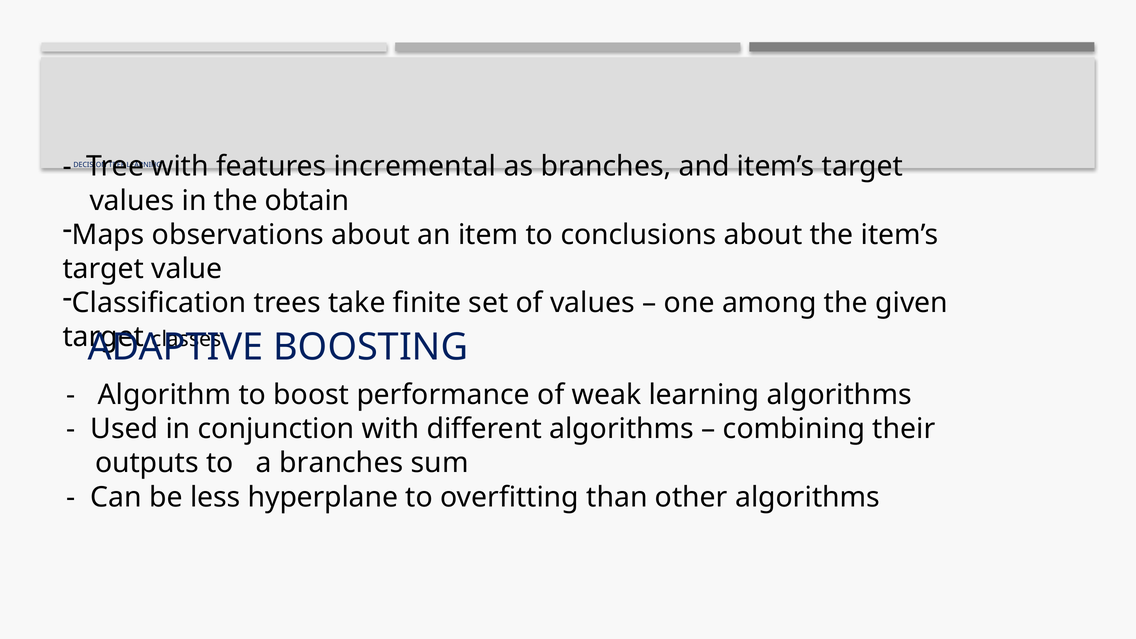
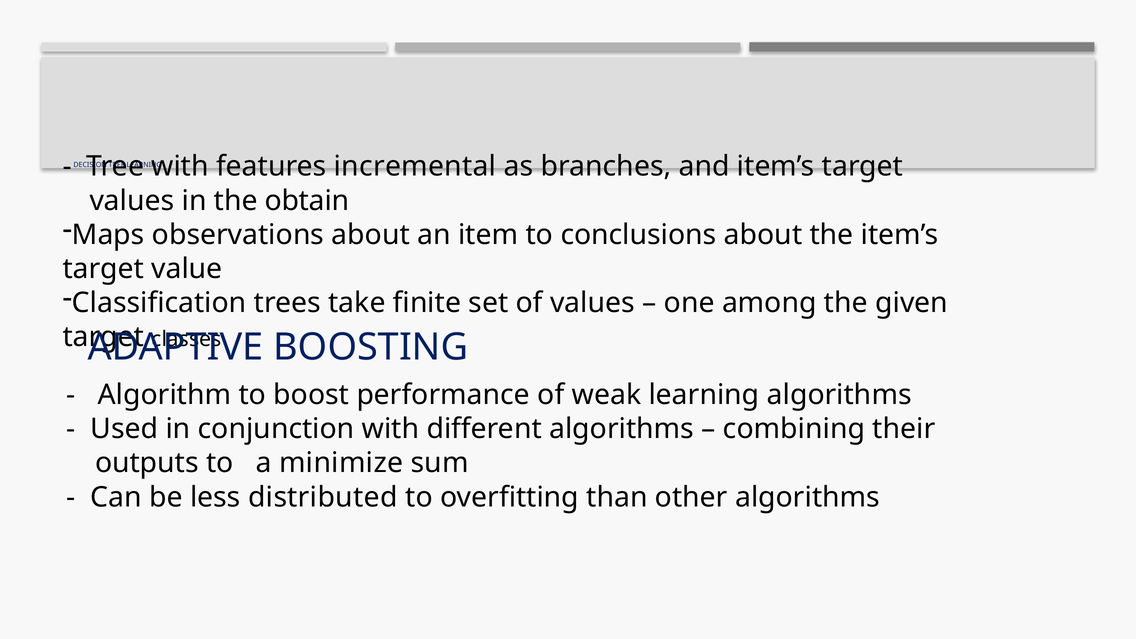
a branches: branches -> minimize
hyperplane: hyperplane -> distributed
